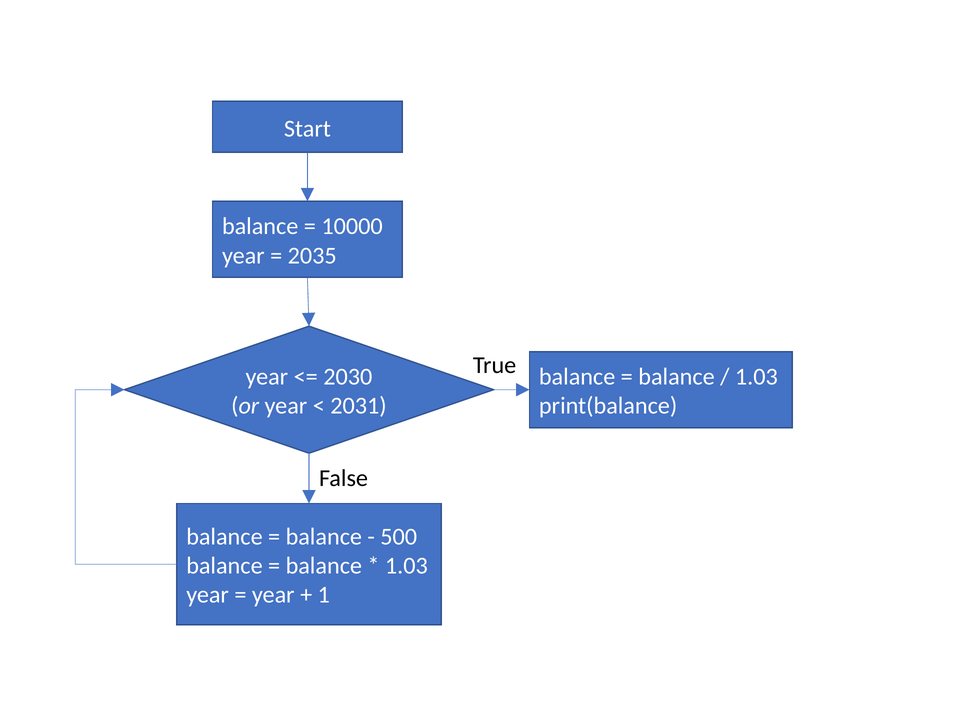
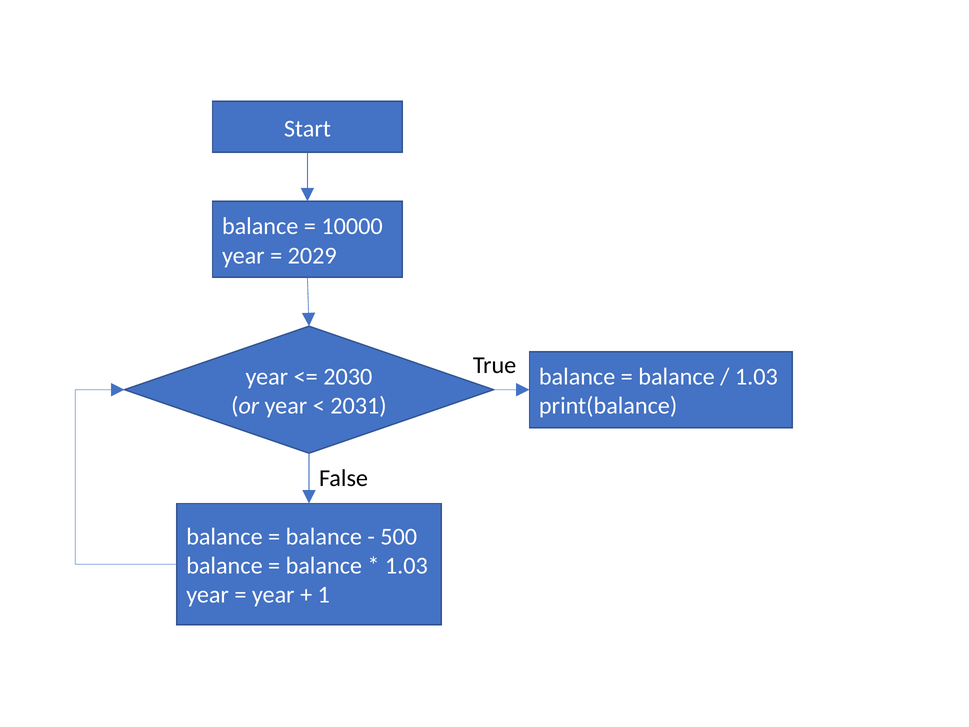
2035: 2035 -> 2029
